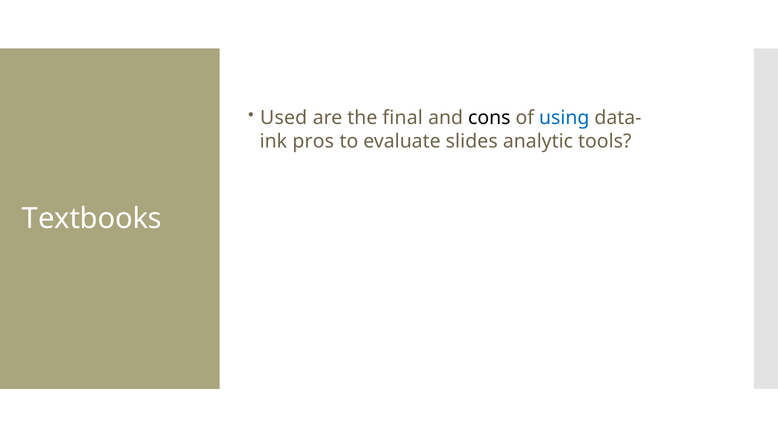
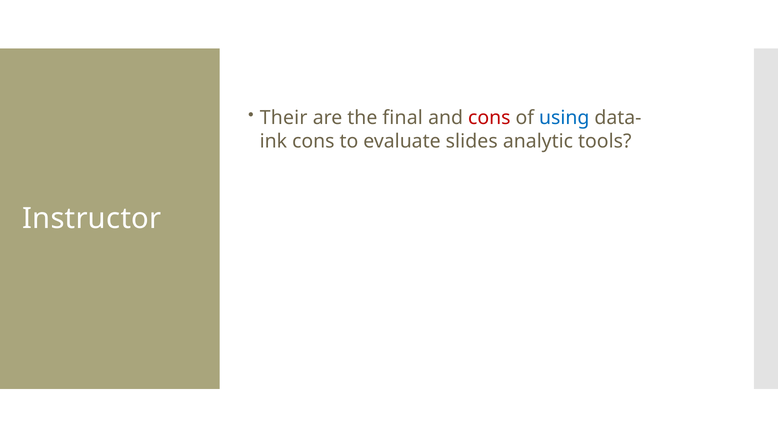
Used: Used -> Their
cons at (489, 118) colour: black -> red
pros at (313, 141): pros -> cons
Textbooks: Textbooks -> Instructor
